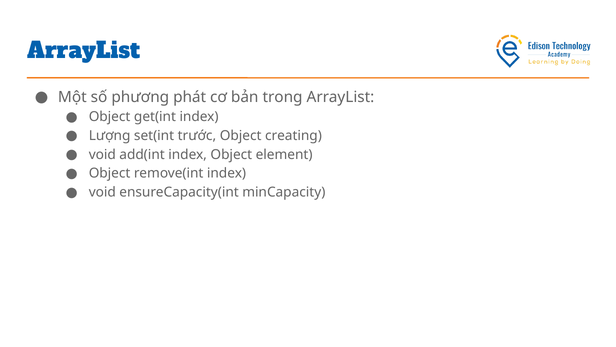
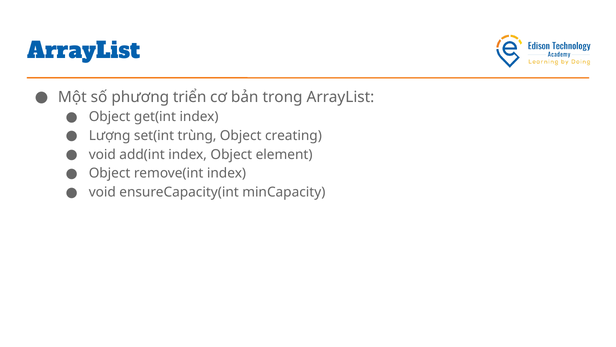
phát: phát -> triển
trước: trước -> trùng
